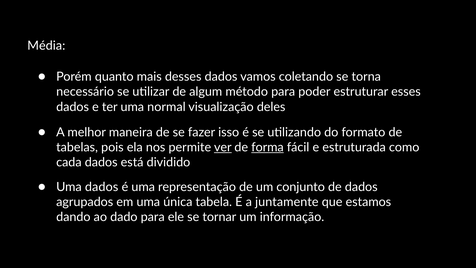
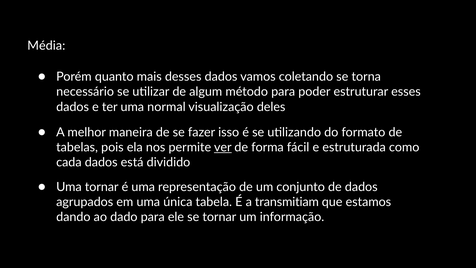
forma underline: present -> none
Uma dados: dados -> tornar
juntamente: juntamente -> transmitiam
